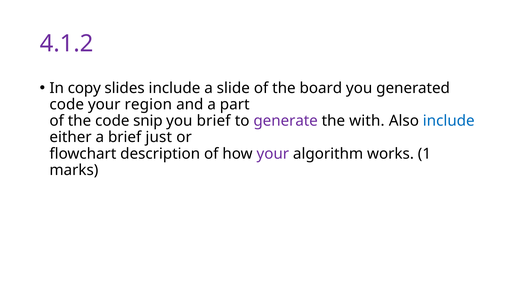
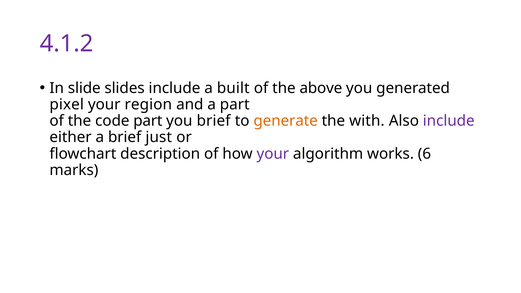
copy: copy -> slide
slide: slide -> built
board: board -> above
code at (67, 105): code -> pixel
code snip: snip -> part
generate colour: purple -> orange
include at (449, 121) colour: blue -> purple
1: 1 -> 6
